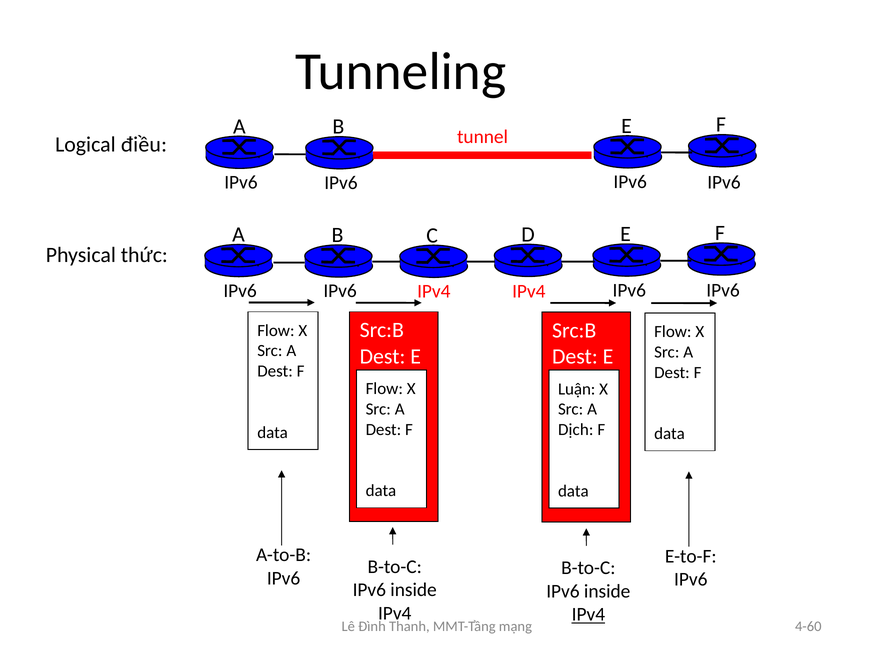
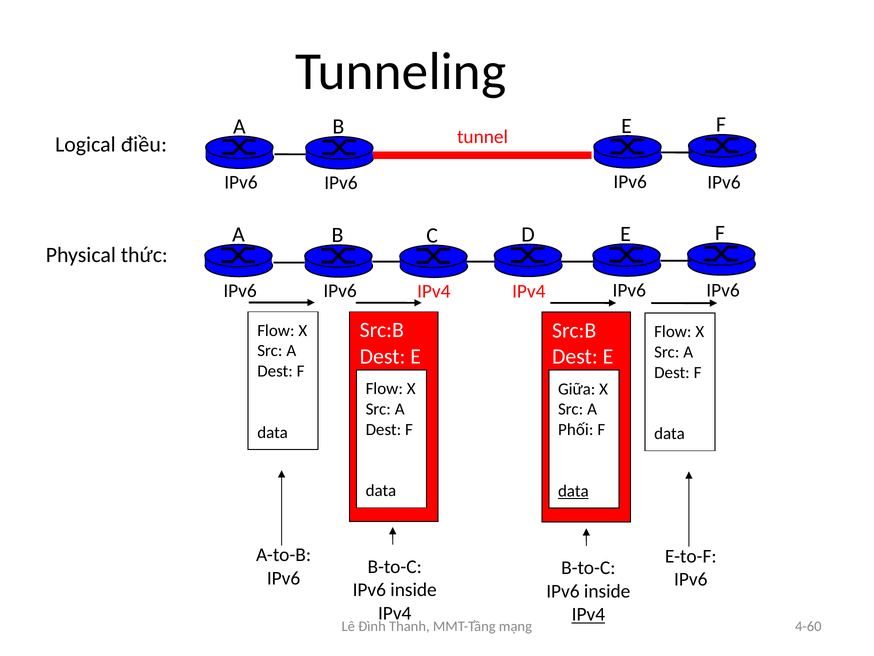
Luận: Luận -> Giữa
Dịch: Dịch -> Phối
data at (573, 491) underline: none -> present
